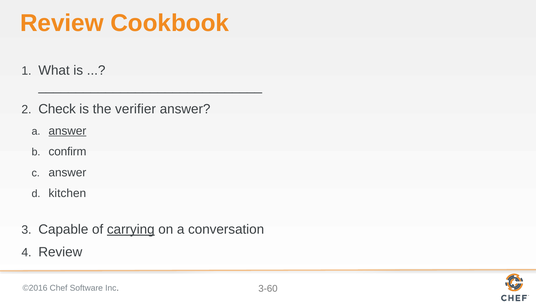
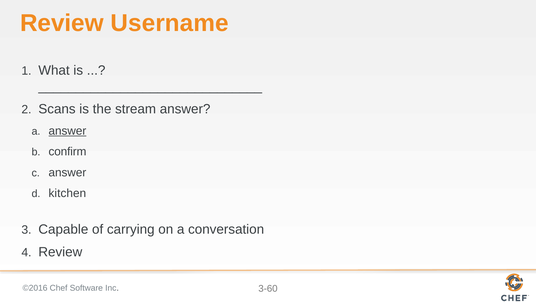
Cookbook: Cookbook -> Username
Check: Check -> Scans
verifier: verifier -> stream
carrying underline: present -> none
